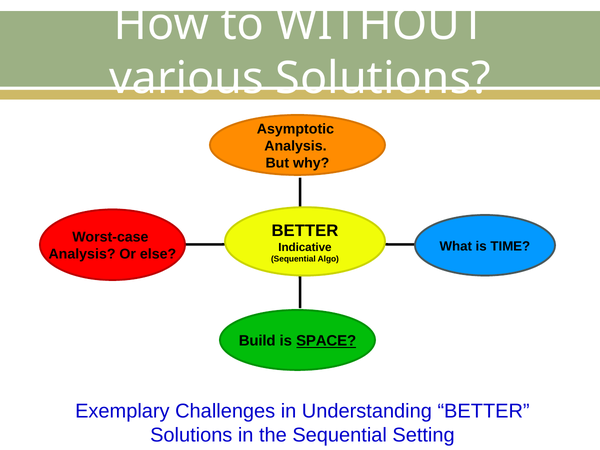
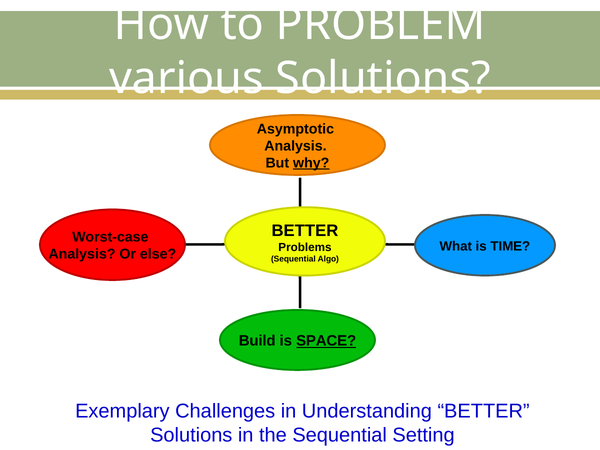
WITHOUT: WITHOUT -> PROBLEM
why underline: none -> present
Indicative: Indicative -> Problems
